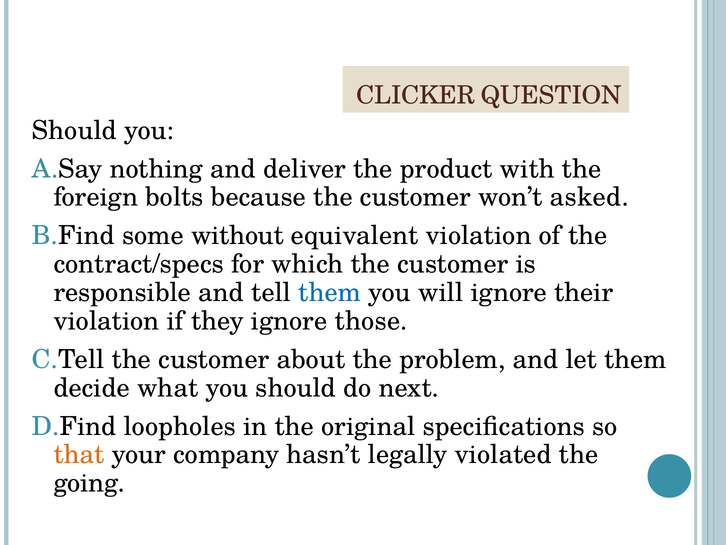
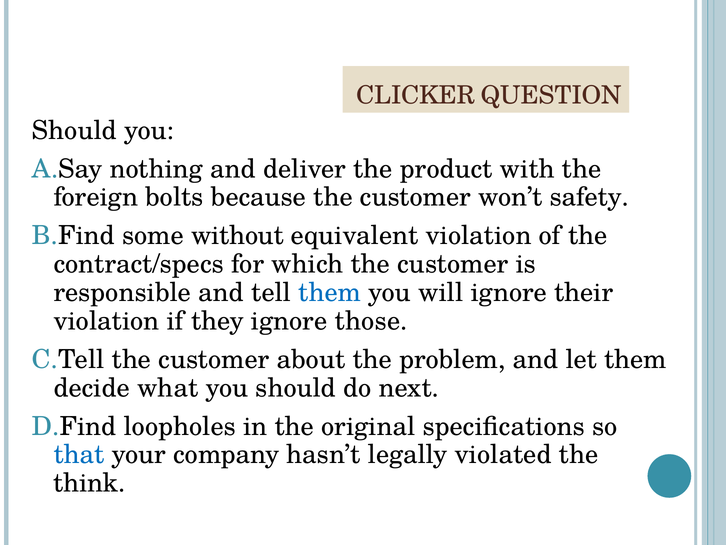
asked: asked -> safety
that colour: orange -> blue
going: going -> think
